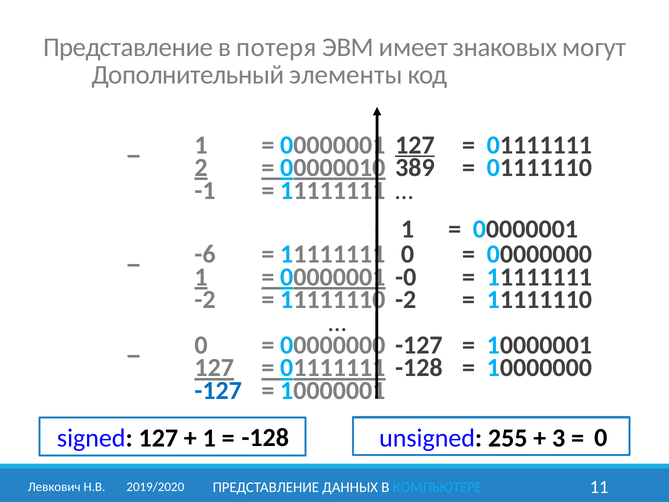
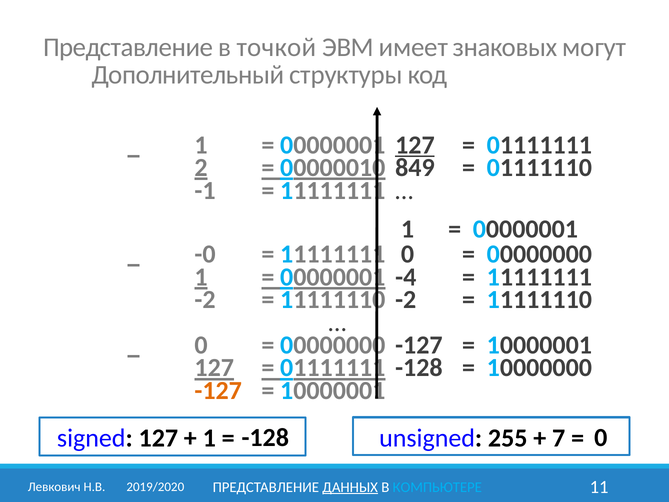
потеря: потеря -> точкой
элементы: элементы -> структуры
389: 389 -> 849
-6: -6 -> -0
-0: -0 -> -4
-127 at (218, 390) colour: blue -> orange
3: 3 -> 7
ДАННЫХ underline: none -> present
